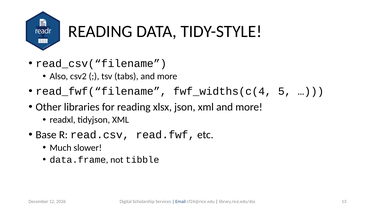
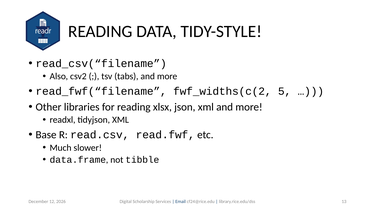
fwf_widths(c(4: fwf_widths(c(4 -> fwf_widths(c(2
